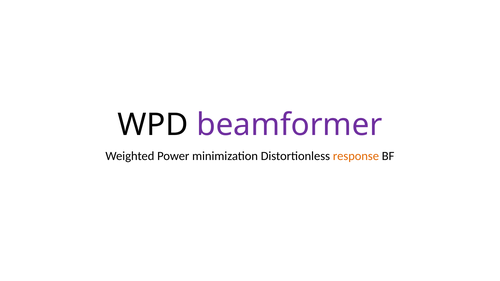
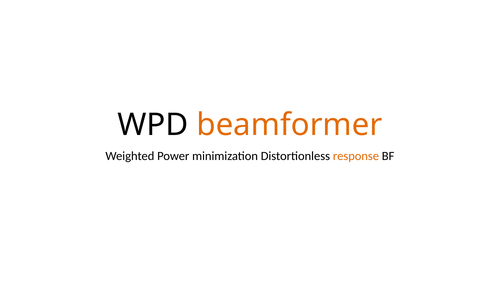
beamformer colour: purple -> orange
